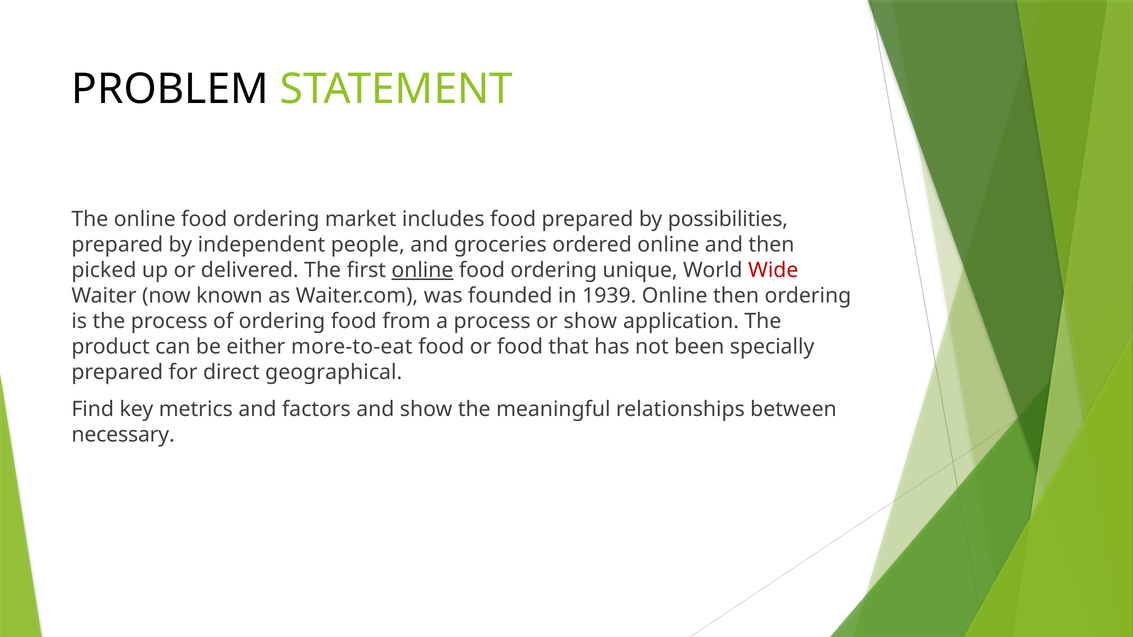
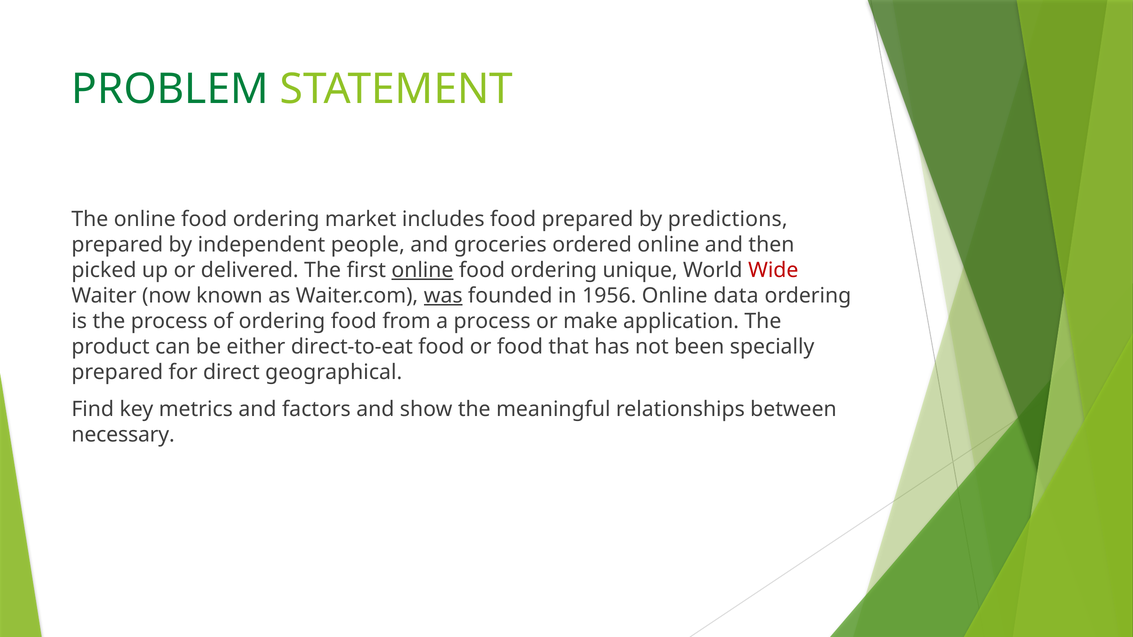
PROBLEM colour: black -> green
possibilities: possibilities -> predictions
was underline: none -> present
1939: 1939 -> 1956
Online then: then -> data
or show: show -> make
more-to-eat: more-to-eat -> direct-to-eat
